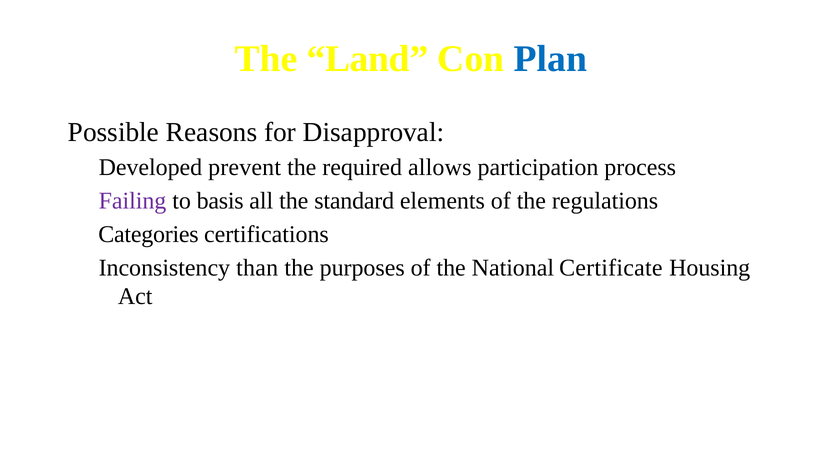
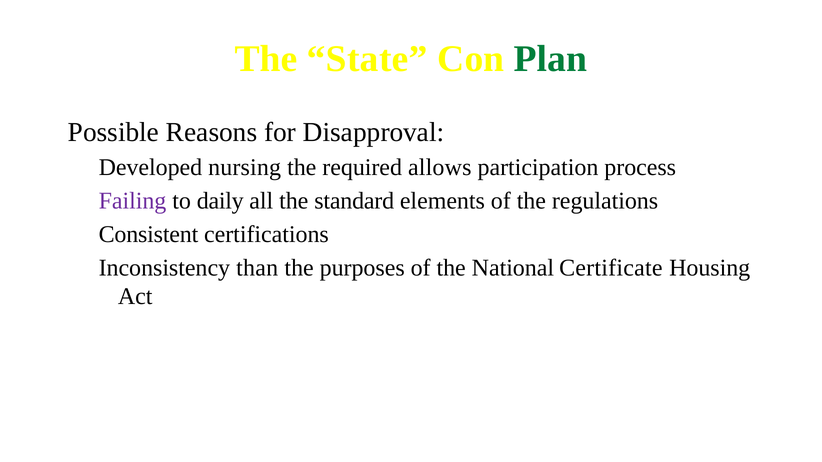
Land: Land -> State
Plan colour: blue -> green
prevent: prevent -> nursing
basis: basis -> daily
Categories: Categories -> Consistent
